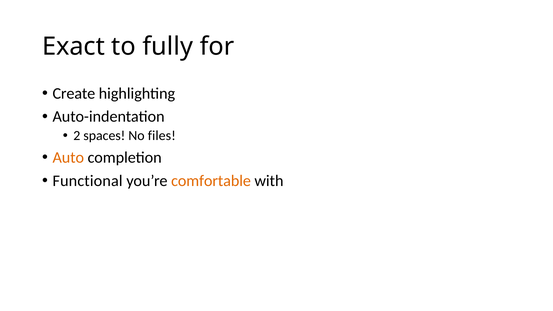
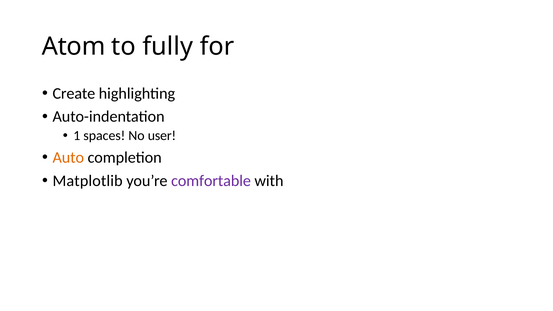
Exact: Exact -> Atom
2: 2 -> 1
files: files -> user
Functional: Functional -> Matplotlib
comfortable colour: orange -> purple
